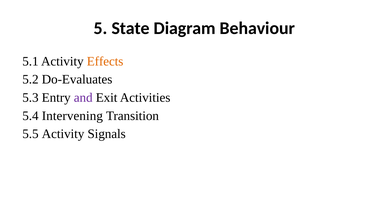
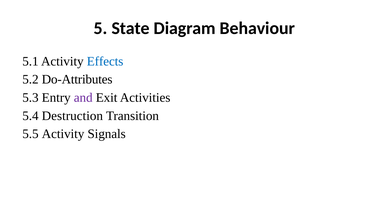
Effects colour: orange -> blue
Do-Evaluates: Do-Evaluates -> Do-Attributes
Intervening: Intervening -> Destruction
